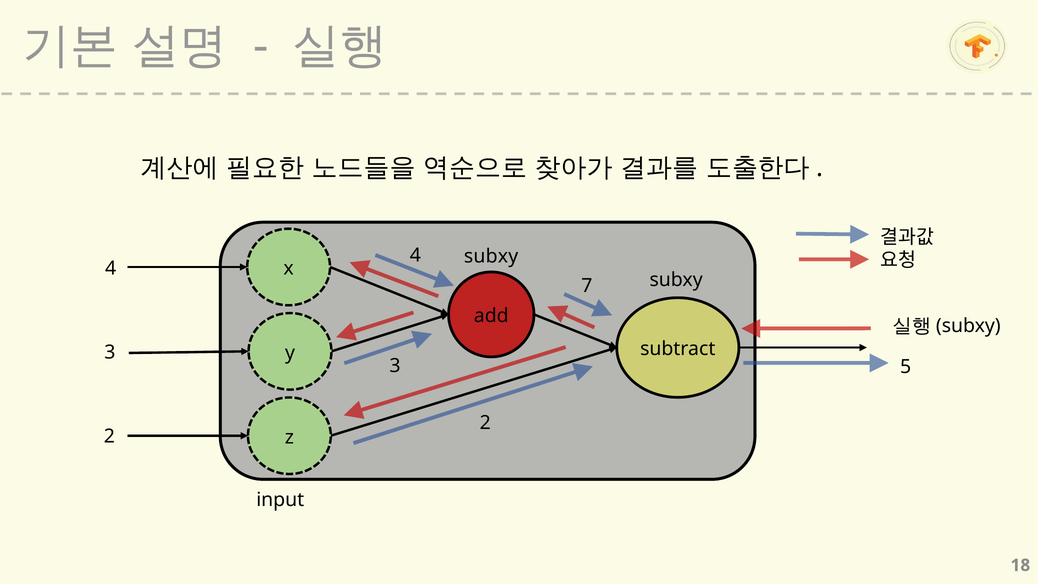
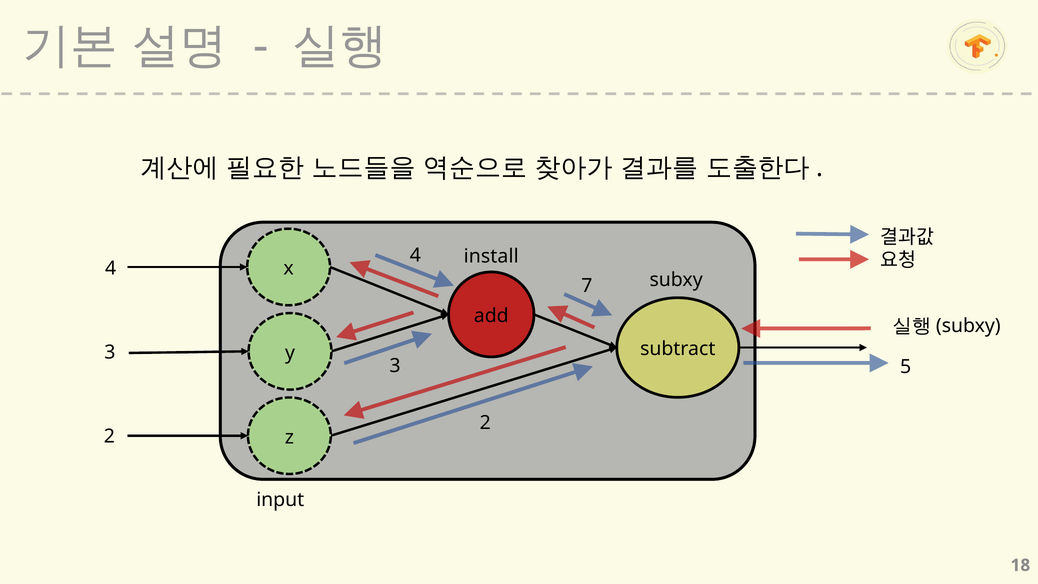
subxy at (491, 256): subxy -> install
